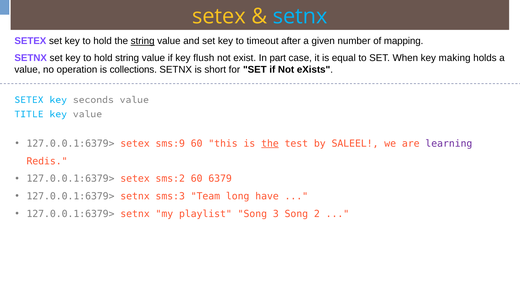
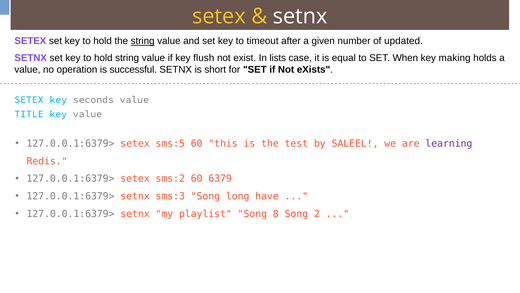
setnx at (300, 16) colour: light blue -> white
mapping: mapping -> updated
part: part -> lists
collections: collections -> successful
sms:9: sms:9 -> sms:5
the at (270, 143) underline: present -> none
sms:3 Team: Team -> Song
3: 3 -> 8
